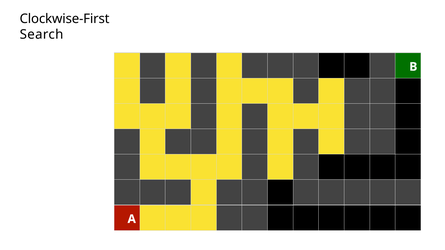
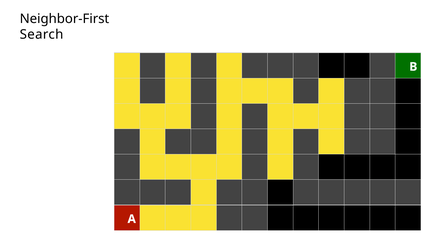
Clockwise-First: Clockwise-First -> Neighbor-First
